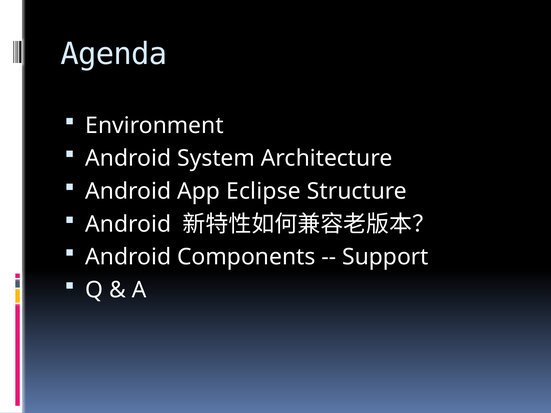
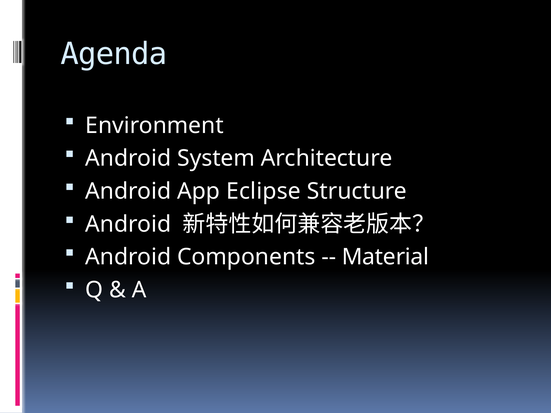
Support: Support -> Material
